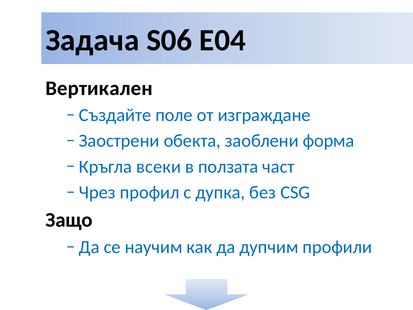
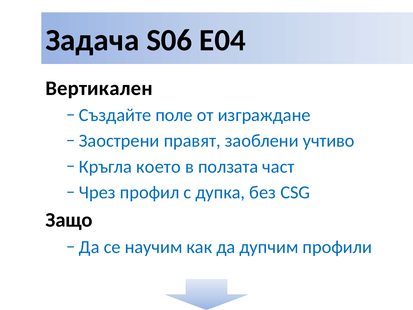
обекта: обекта -> правят
форма: форма -> учтиво
всеки: всеки -> което
